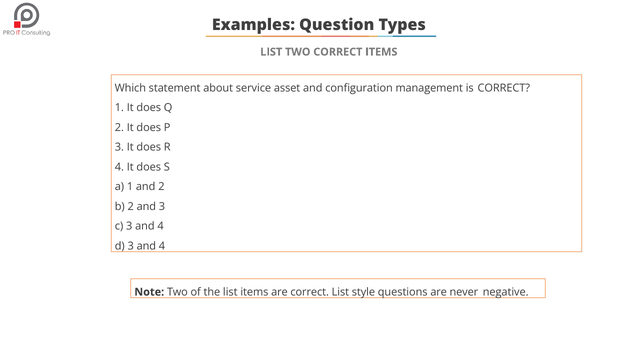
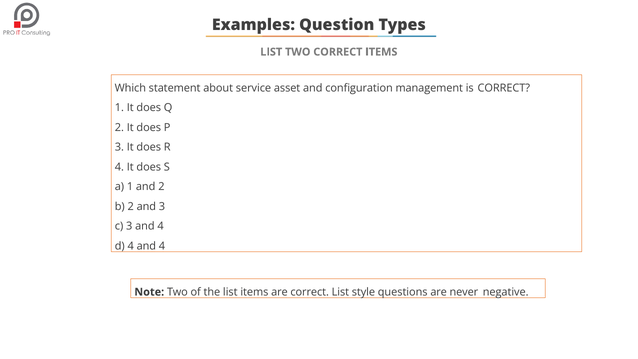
3 at (131, 246): 3 -> 4
